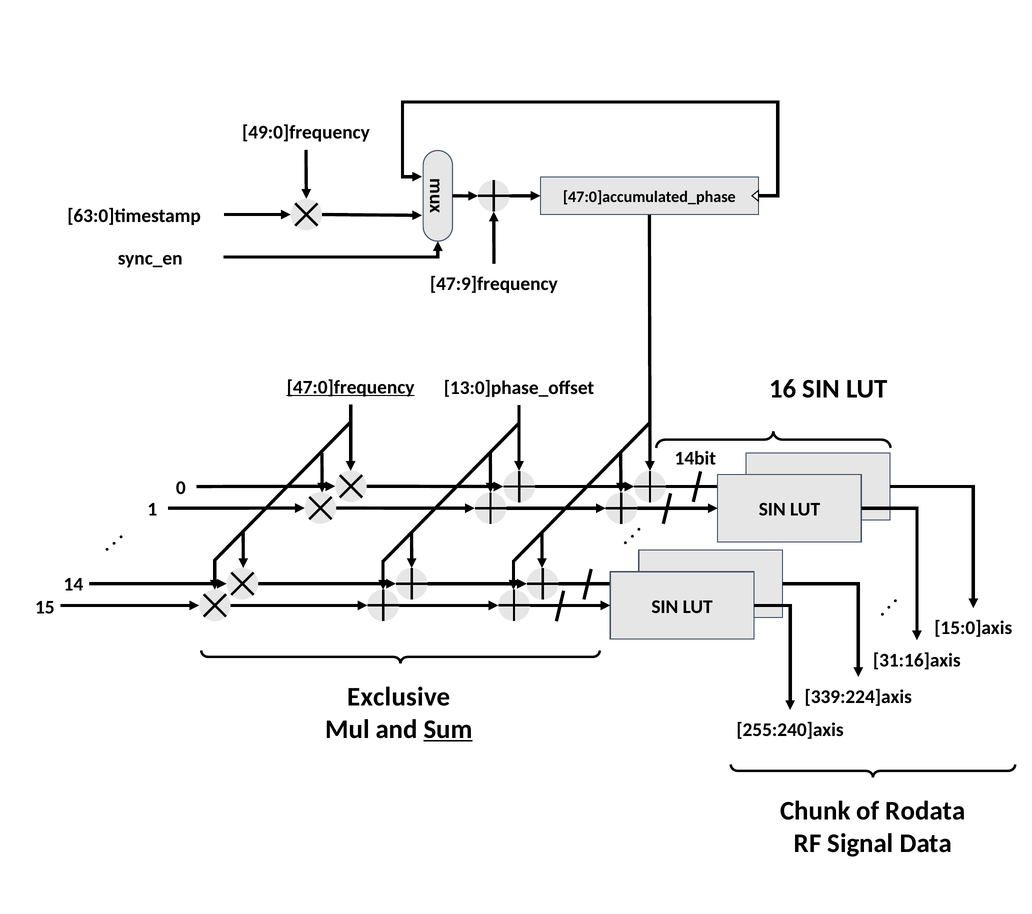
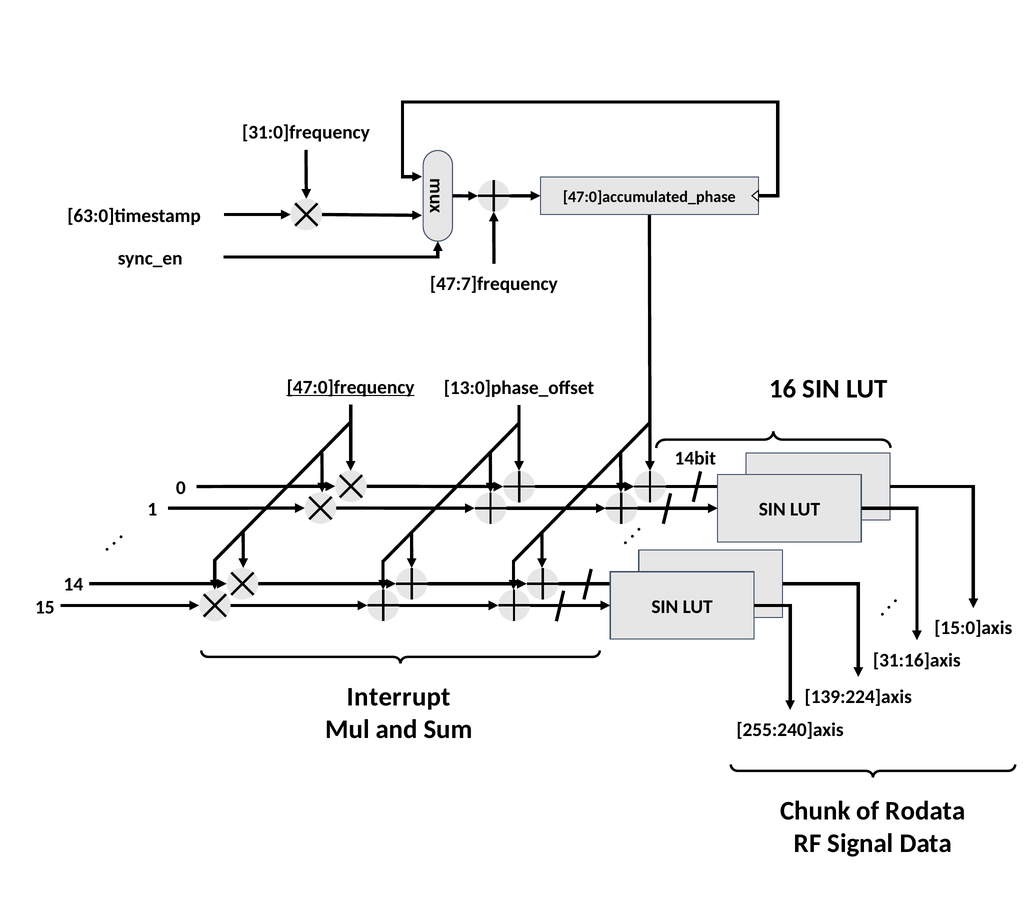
49:0]frequency: 49:0]frequency -> 31:0]frequency
47:9]frequency: 47:9]frequency -> 47:7]frequency
Exclusive: Exclusive -> Interrupt
339:224]axis: 339:224]axis -> 139:224]axis
Sum underline: present -> none
